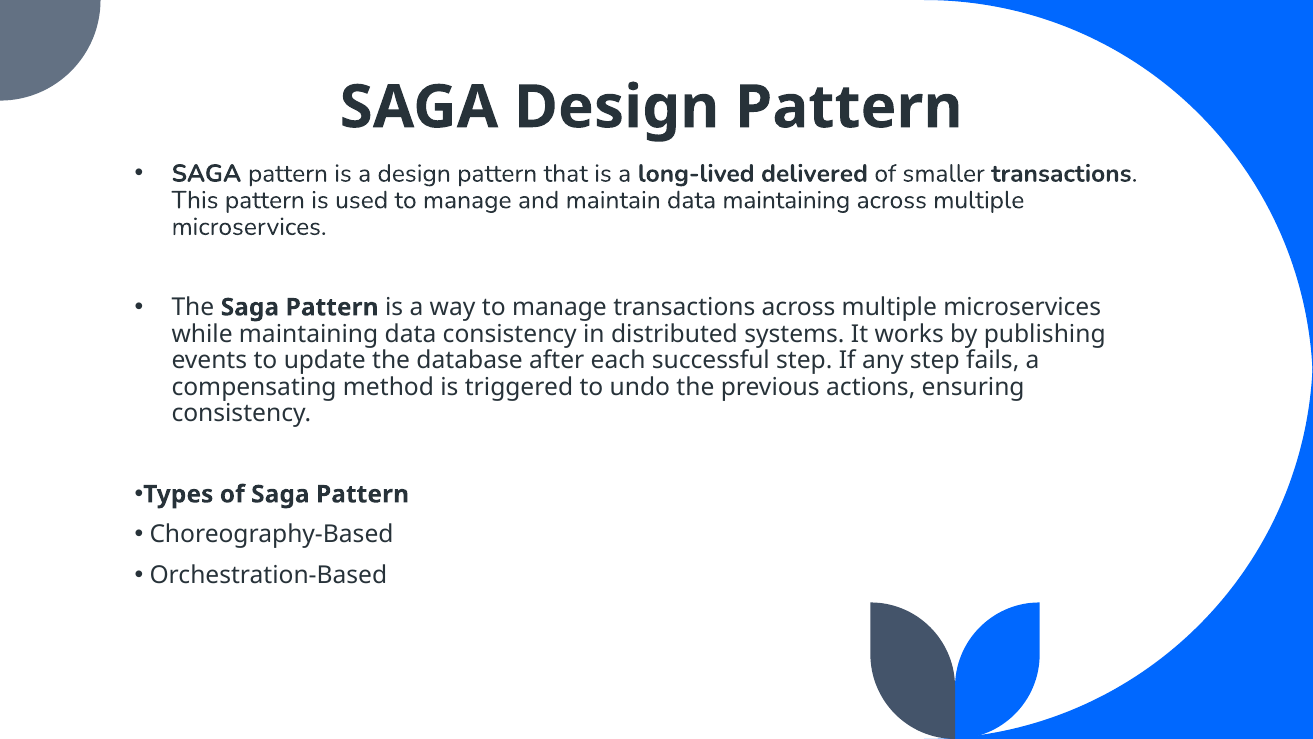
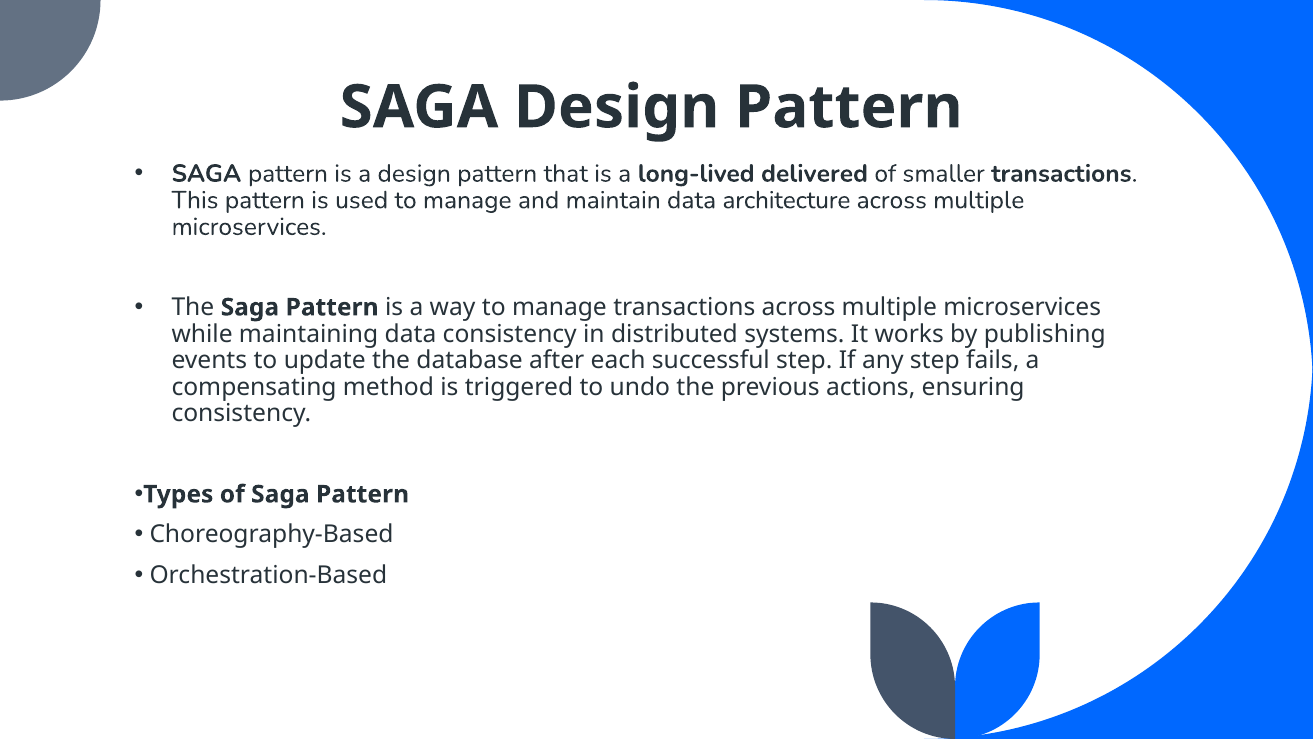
data maintaining: maintaining -> architecture
